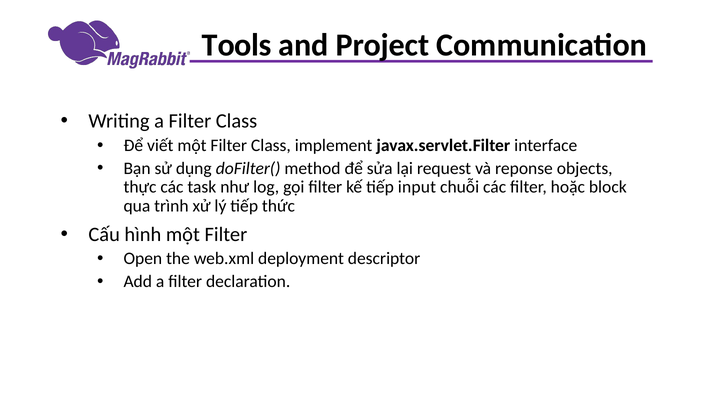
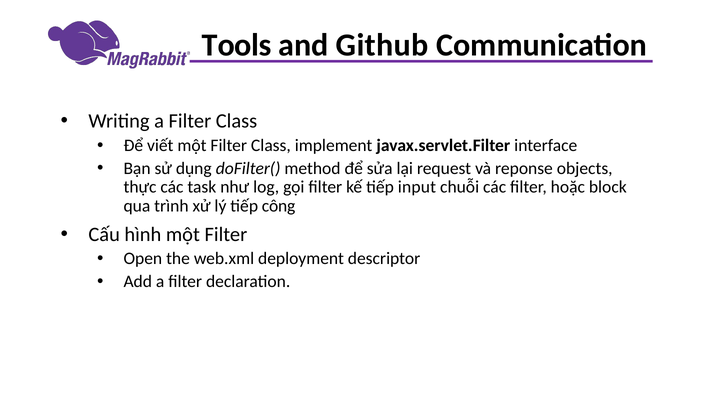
Project: Project -> Github
thức: thức -> công
